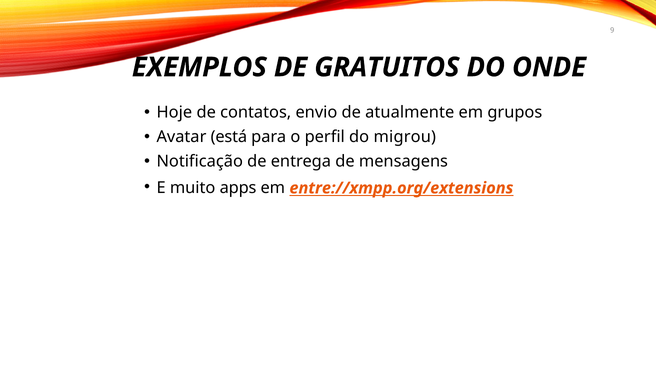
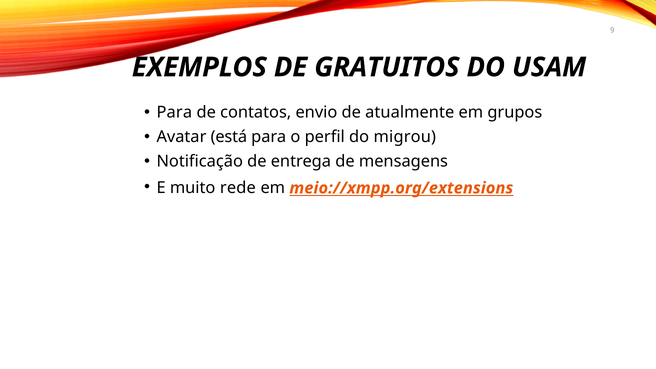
ONDE: ONDE -> USAM
Hoje at (174, 112): Hoje -> Para
apps: apps -> rede
entre://xmpp.org/extensions: entre://xmpp.org/extensions -> meio://xmpp.org/extensions
